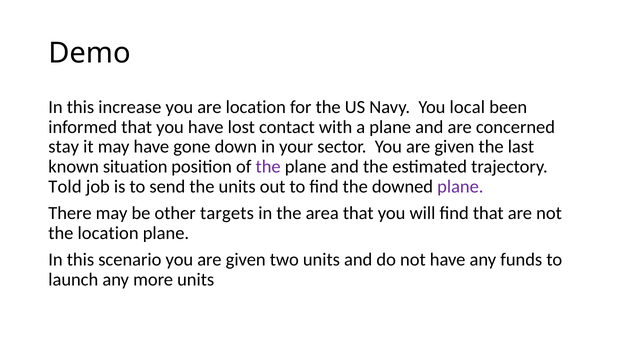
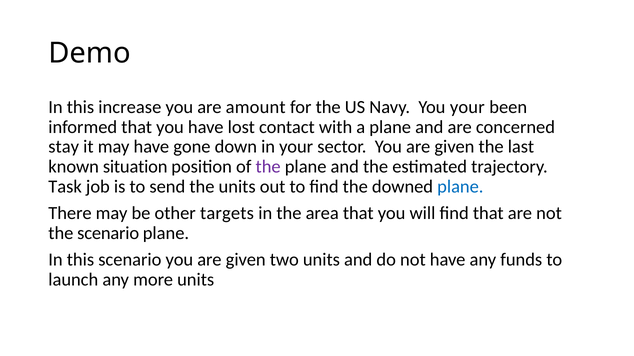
are location: location -> amount
You local: local -> your
Told: Told -> Task
plane at (460, 187) colour: purple -> blue
the location: location -> scenario
